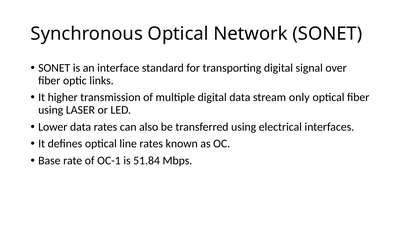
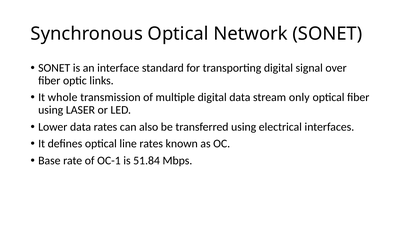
higher: higher -> whole
